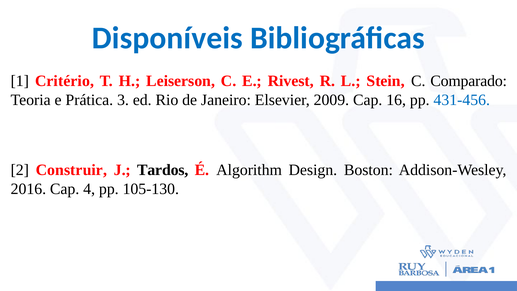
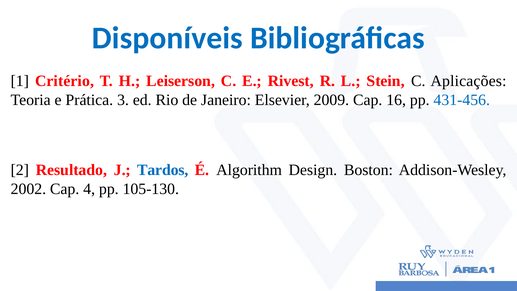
Comparado: Comparado -> Aplicações
Construir: Construir -> Resultado
Tardos colour: black -> blue
2016: 2016 -> 2002
